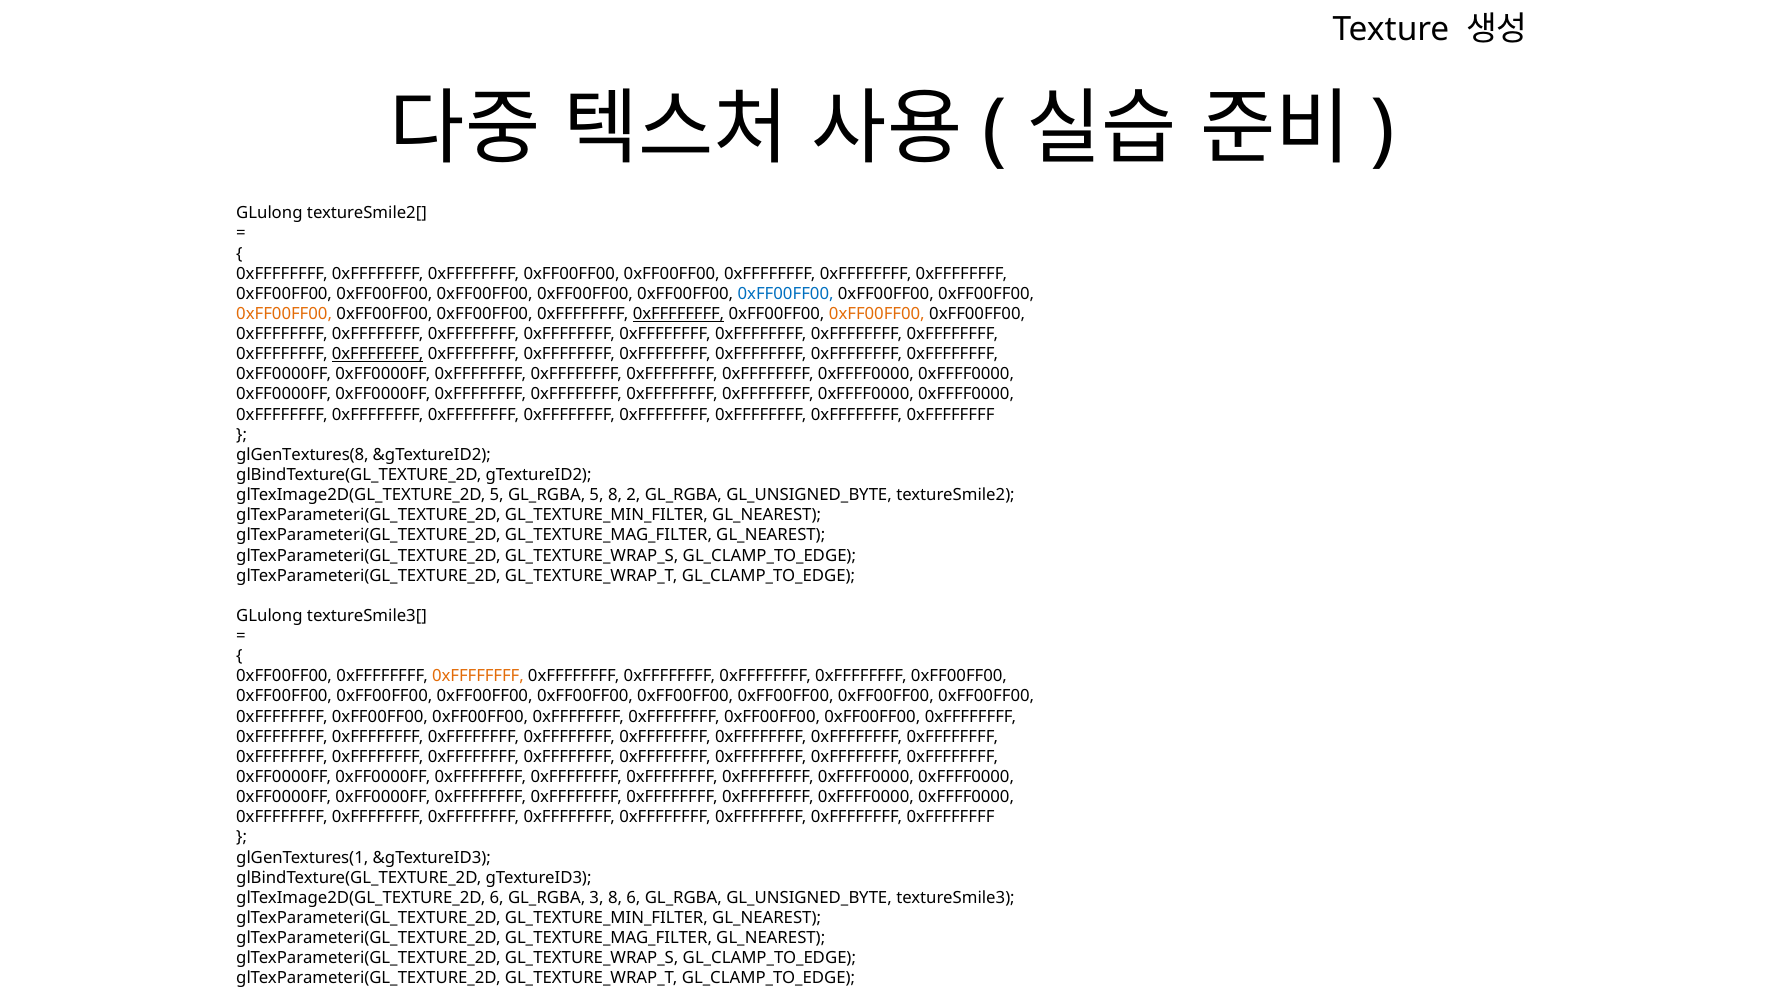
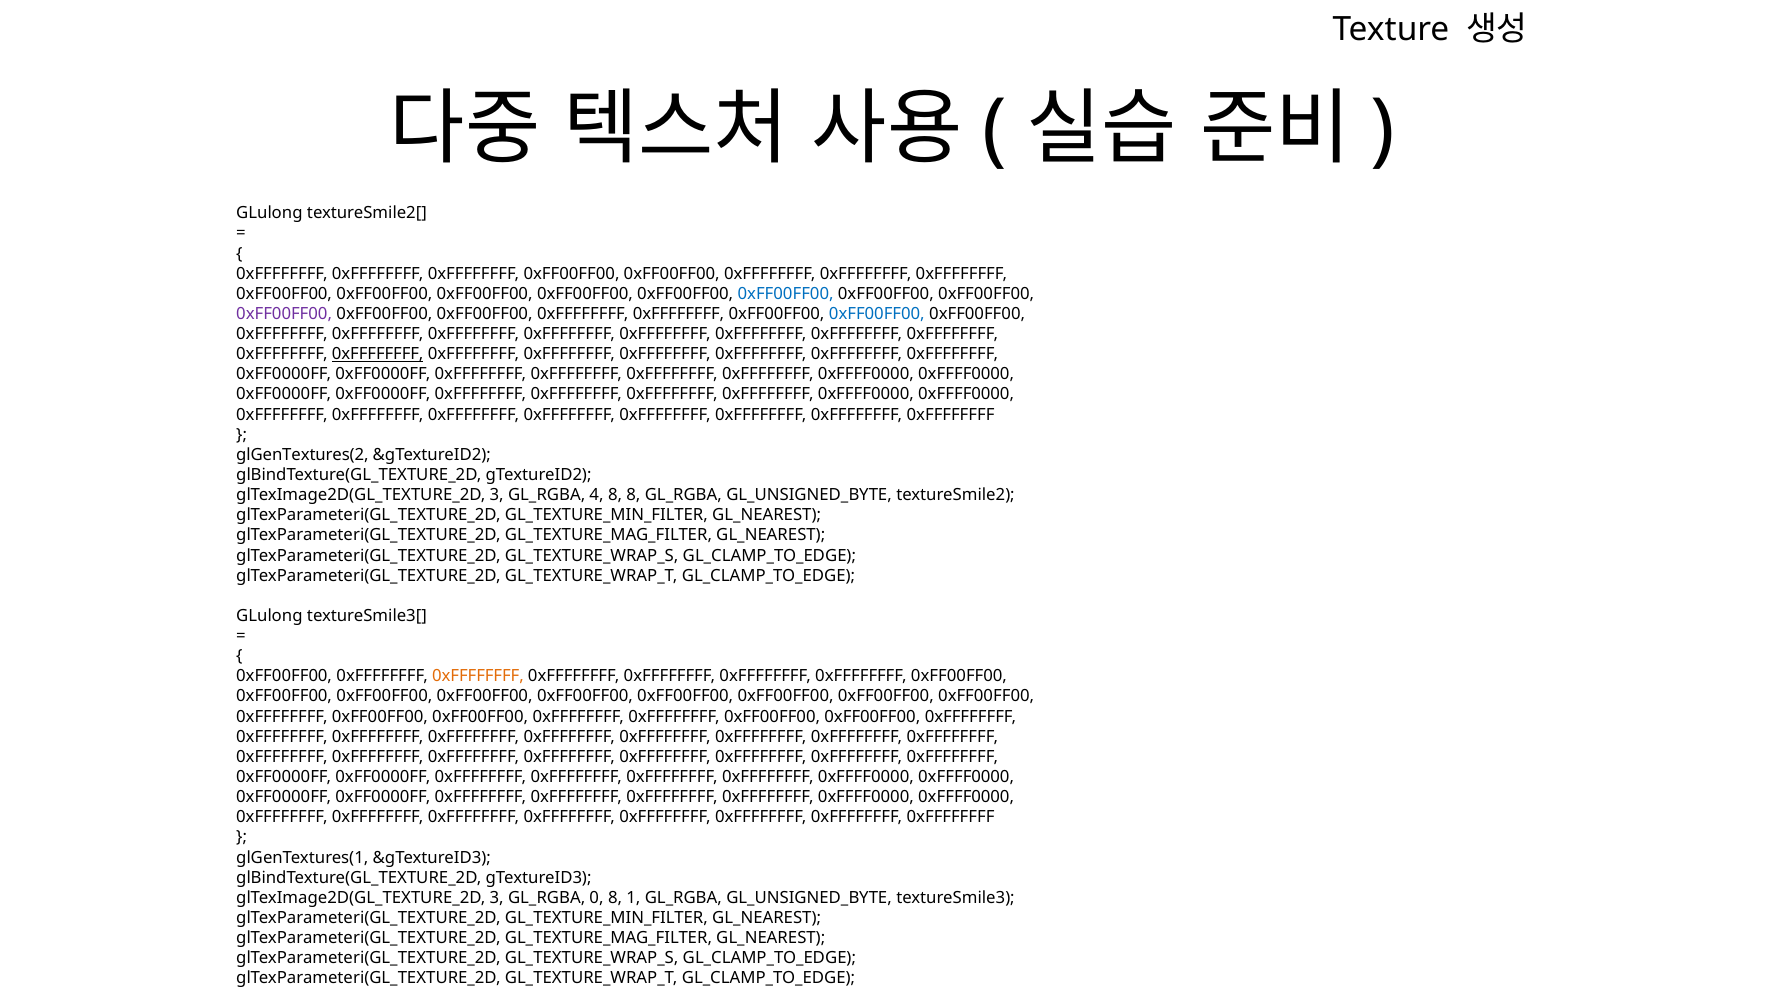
0xFF00FF00 at (284, 314) colour: orange -> purple
0xFFFFFFFF at (679, 314) underline: present -> none
0xFF00FF00 at (877, 314) colour: orange -> blue
glGenTextures(8: glGenTextures(8 -> glGenTextures(2
5 at (497, 495): 5 -> 3
GL_RGBA 5: 5 -> 4
8 2: 2 -> 8
6 at (497, 898): 6 -> 3
3: 3 -> 0
8 6: 6 -> 1
